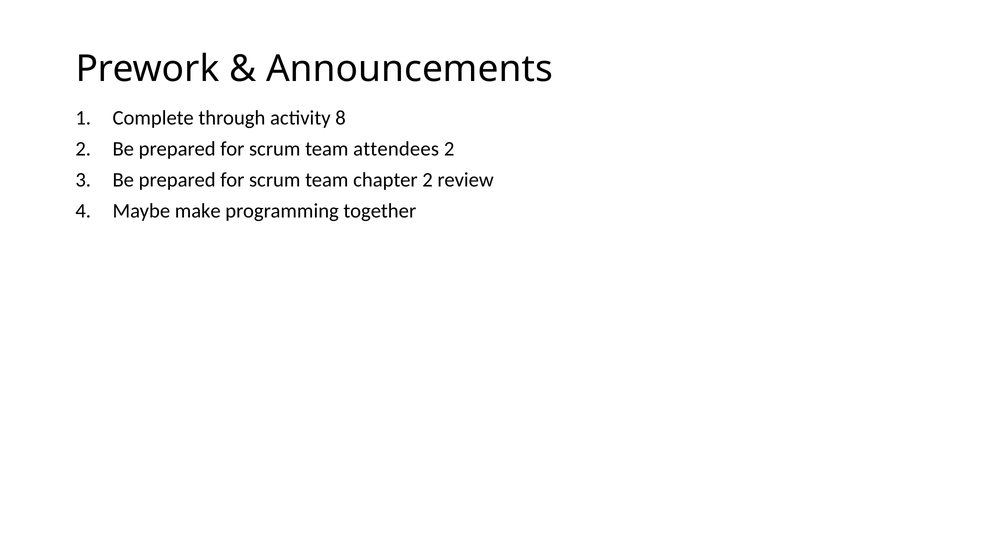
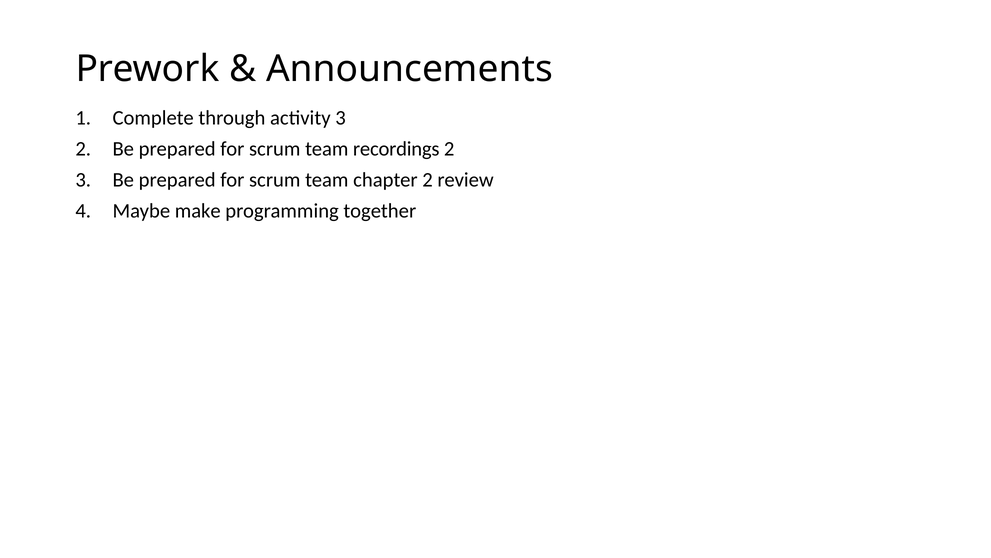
activity 8: 8 -> 3
attendees: attendees -> recordings
